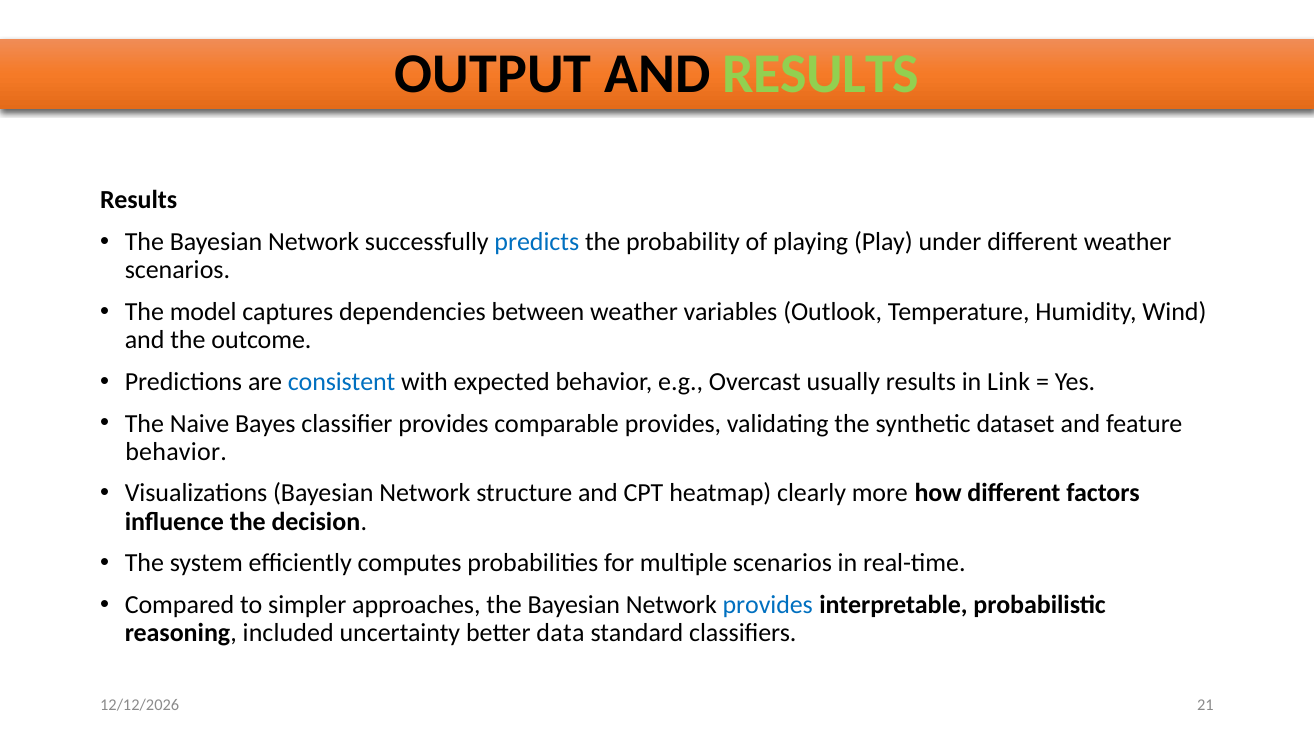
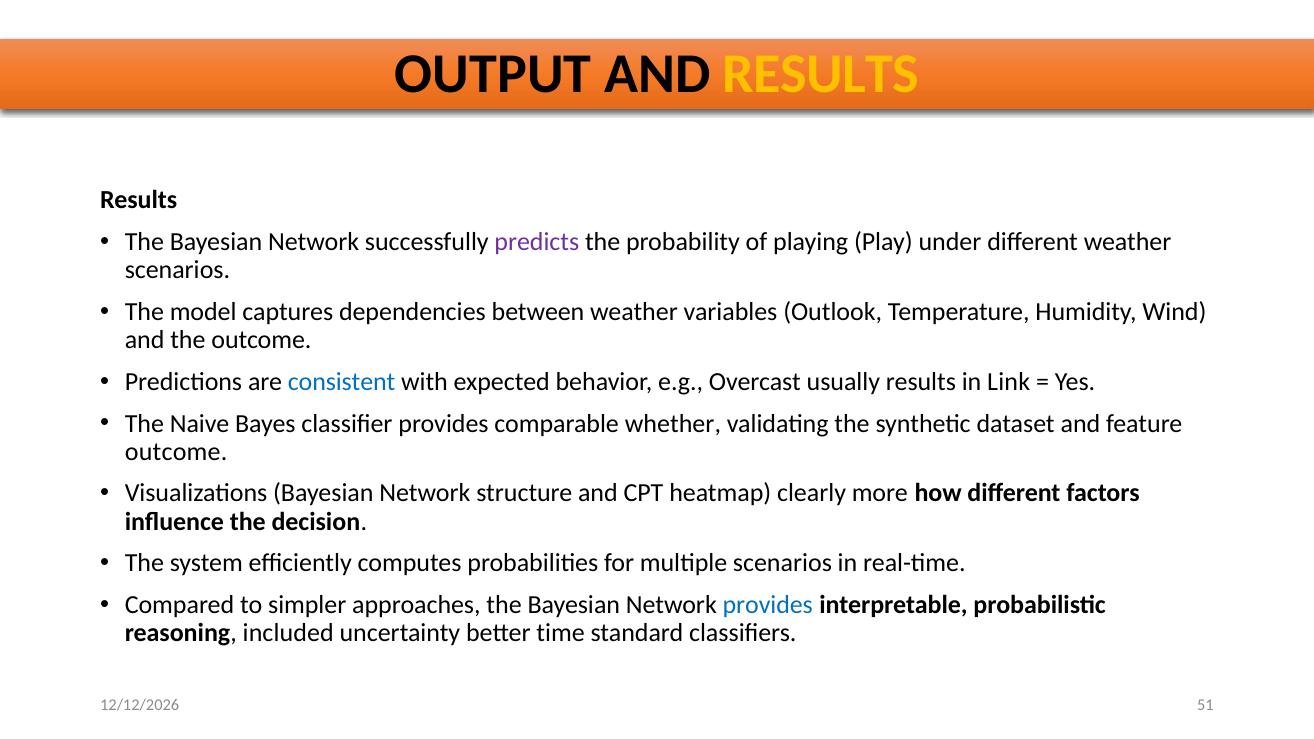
RESULTS at (821, 74) colour: light green -> yellow
predicts colour: blue -> purple
comparable provides: provides -> whether
behavior at (176, 452): behavior -> outcome
data: data -> time
21: 21 -> 51
